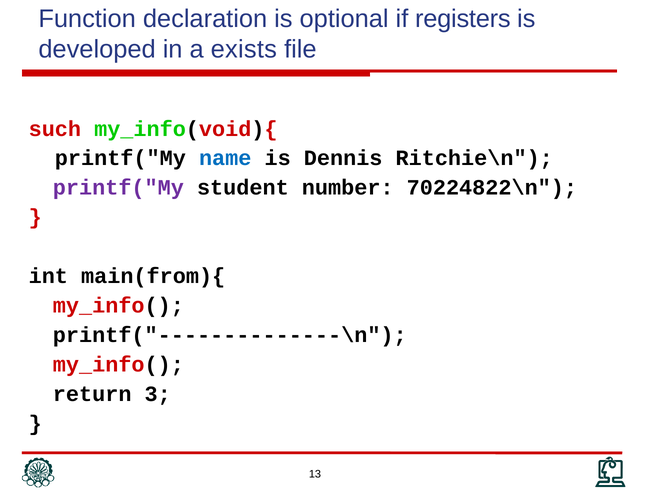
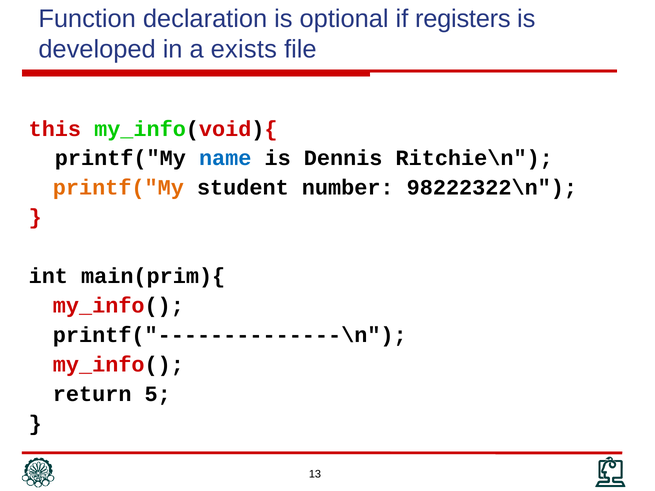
such: such -> this
printf("My at (118, 188) colour: purple -> orange
70224822\n: 70224822\n -> 98222322\n
main(from){: main(from){ -> main(prim){
3: 3 -> 5
